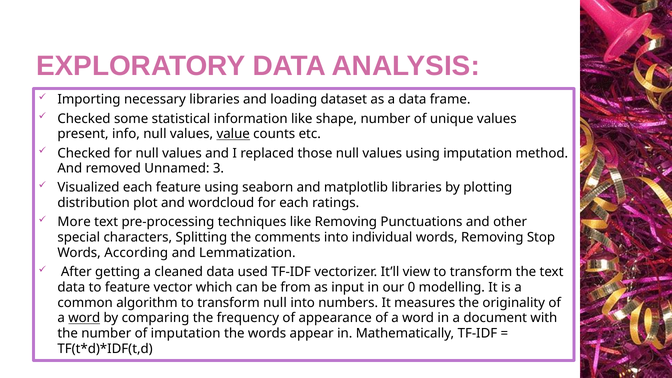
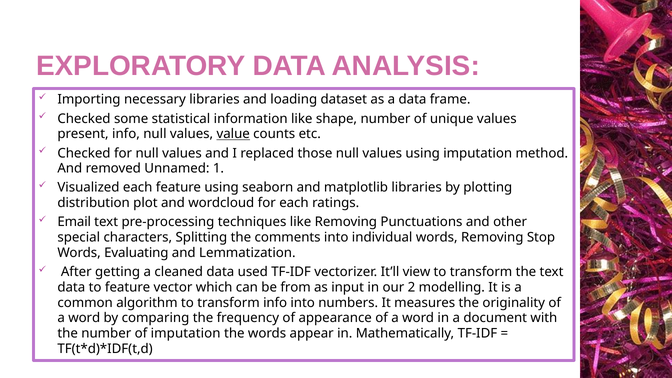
3: 3 -> 1
More: More -> Email
According: According -> Evaluating
0: 0 -> 2
transform null: null -> info
word at (84, 318) underline: present -> none
